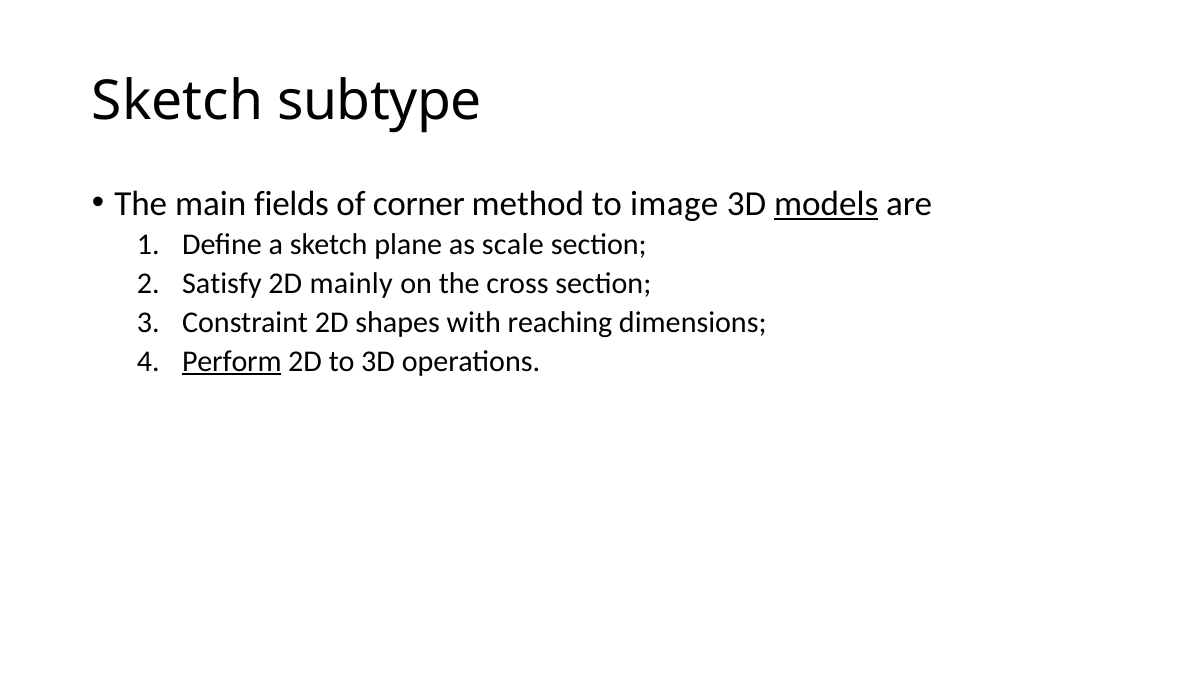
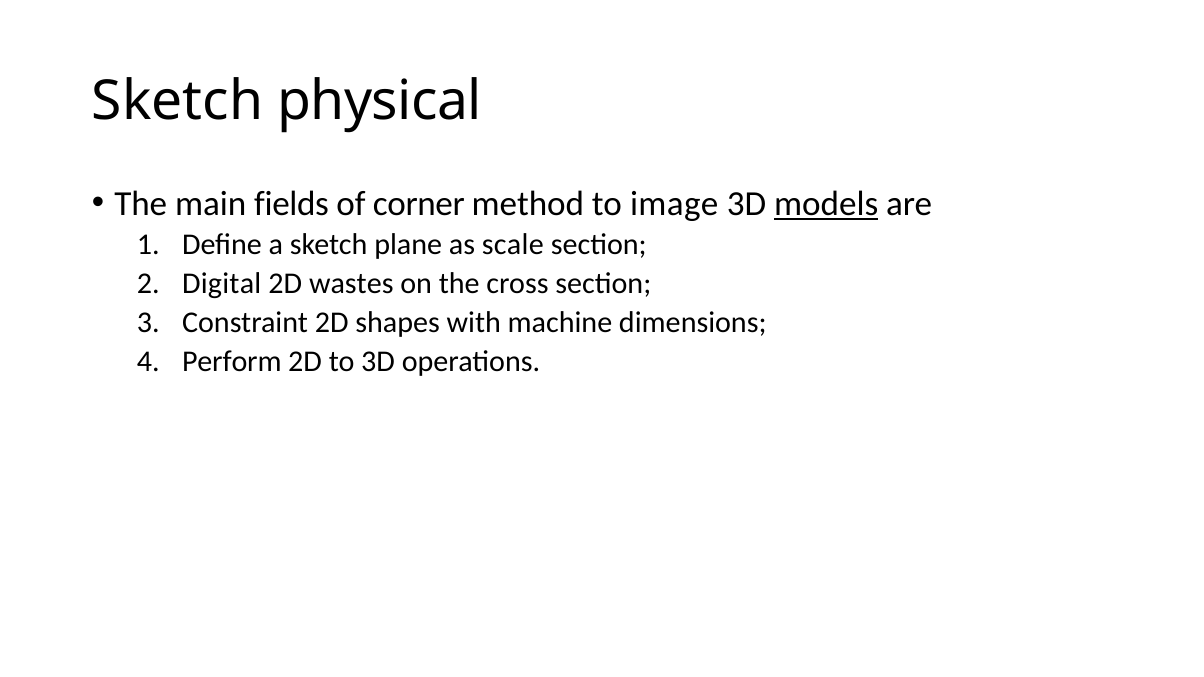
subtype: subtype -> physical
Satisfy: Satisfy -> Digital
mainly: mainly -> wastes
reaching: reaching -> machine
Perform underline: present -> none
